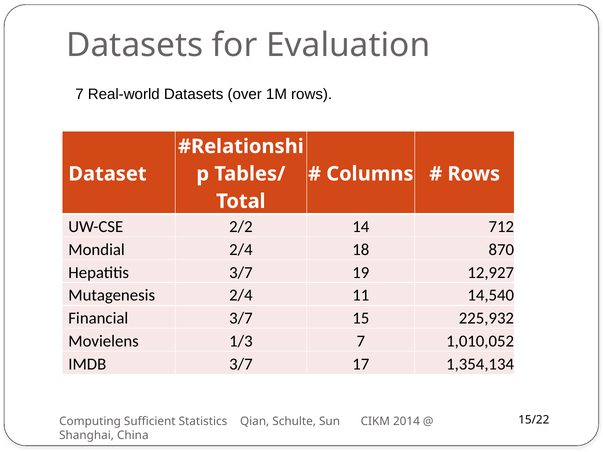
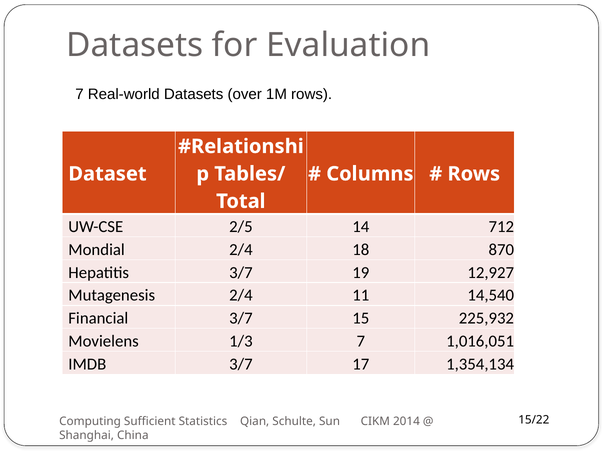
2/2: 2/2 -> 2/5
1,010,052: 1,010,052 -> 1,016,051
